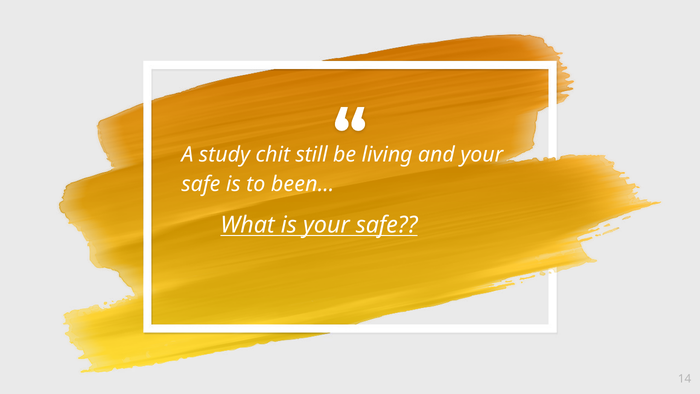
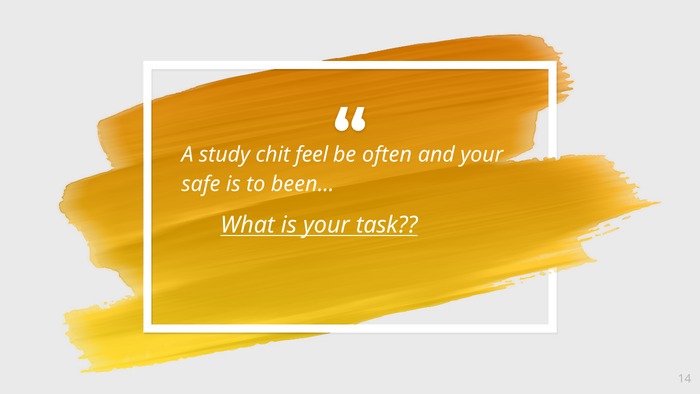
still: still -> feel
living: living -> often
is your safe: safe -> task
